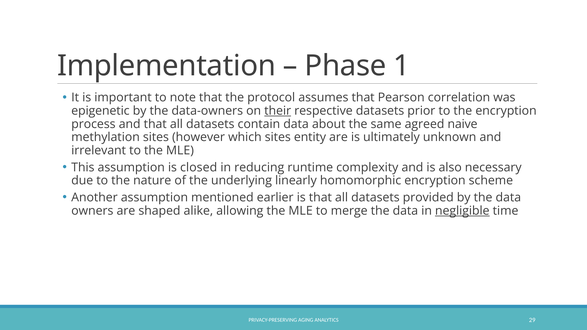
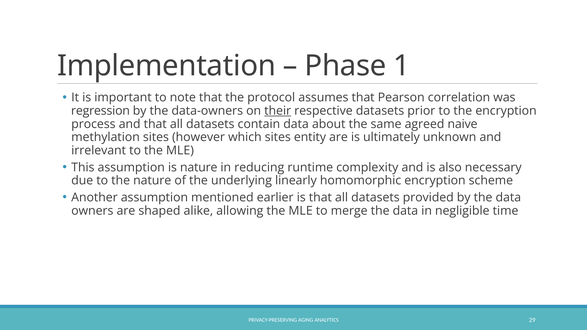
epigenetic: epigenetic -> regression
is closed: closed -> nature
negligible underline: present -> none
